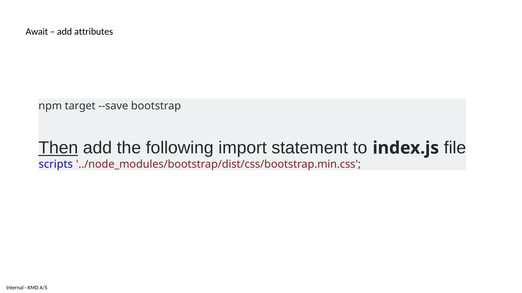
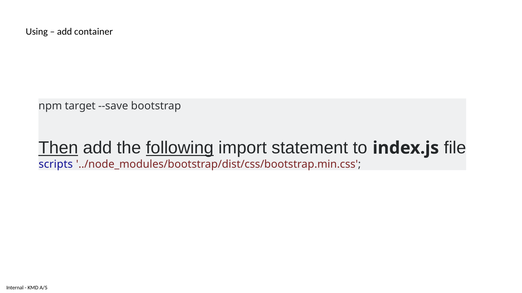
Await: Await -> Using
attributes: attributes -> container
following underline: none -> present
